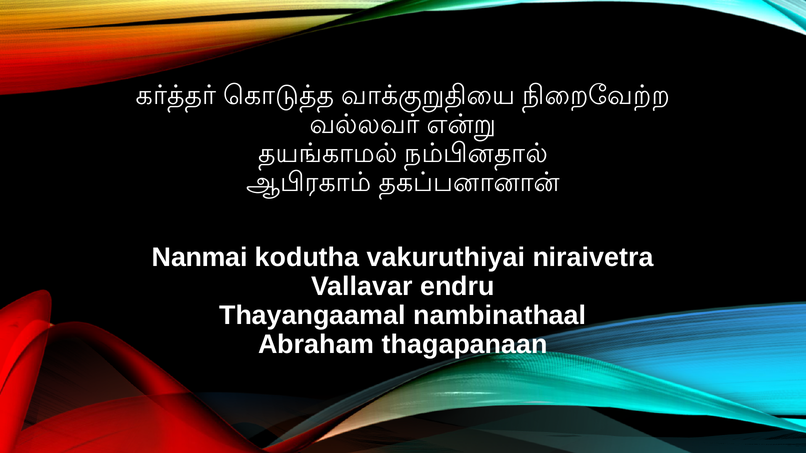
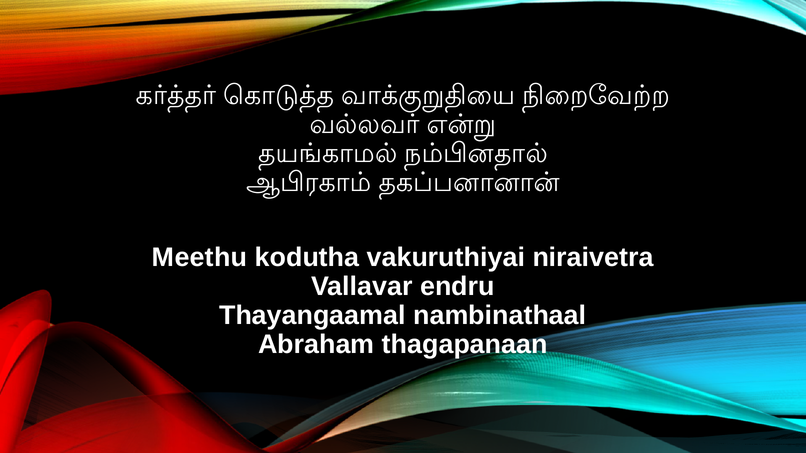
Nanmai: Nanmai -> Meethu
